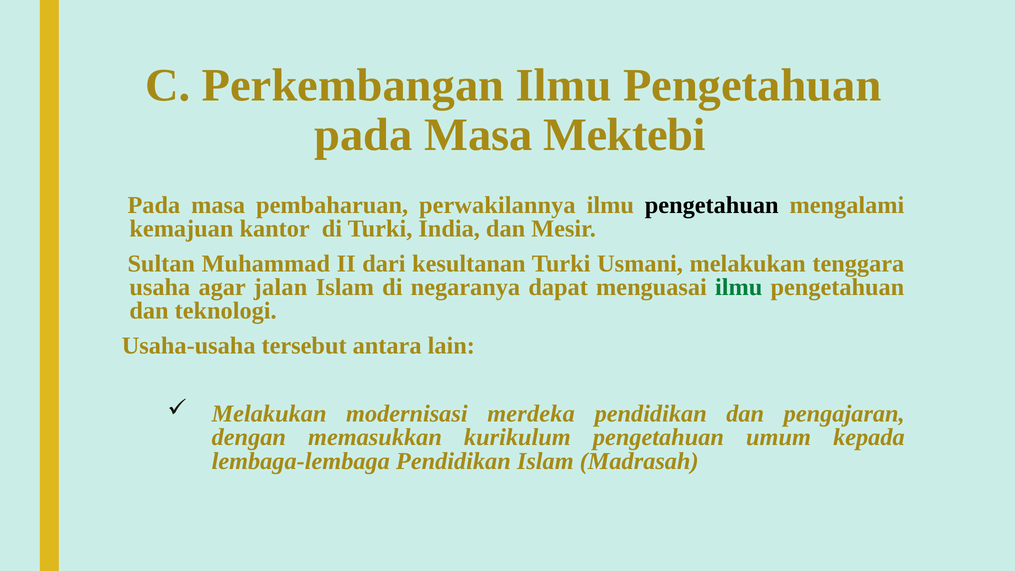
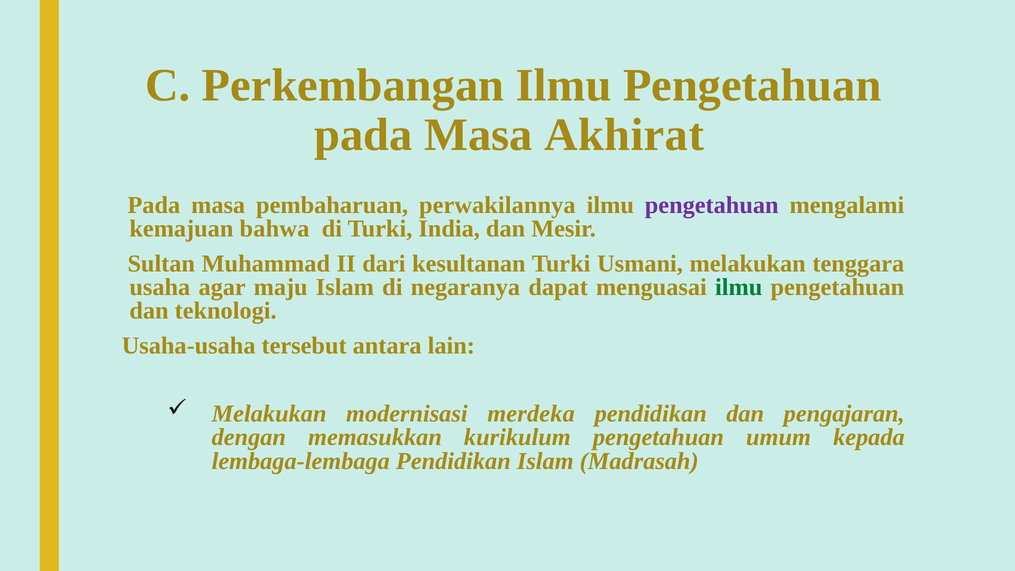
Mektebi: Mektebi -> Akhirat
pengetahuan at (712, 205) colour: black -> purple
kantor: kantor -> bahwa
jalan: jalan -> maju
